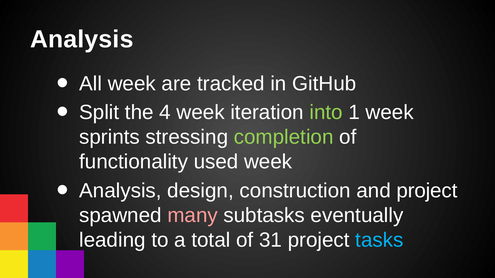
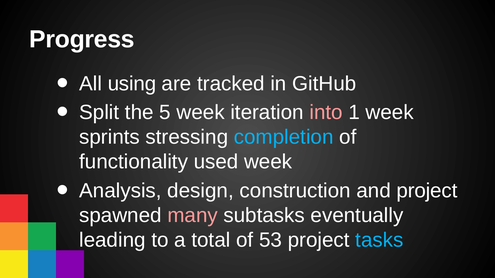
Analysis at (82, 39): Analysis -> Progress
All week: week -> using
4: 4 -> 5
into colour: light green -> pink
completion colour: light green -> light blue
31: 31 -> 53
